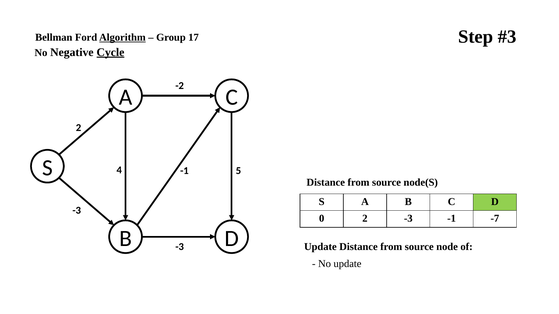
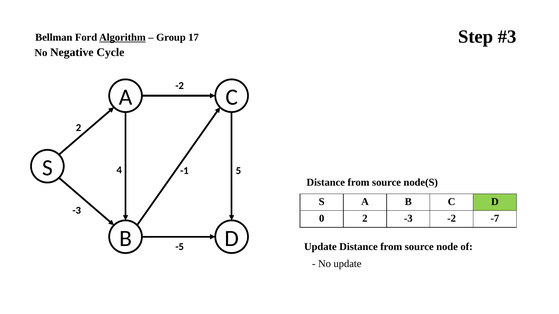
Cycle underline: present -> none
-3 -1: -1 -> -2
-3 at (180, 247): -3 -> -5
